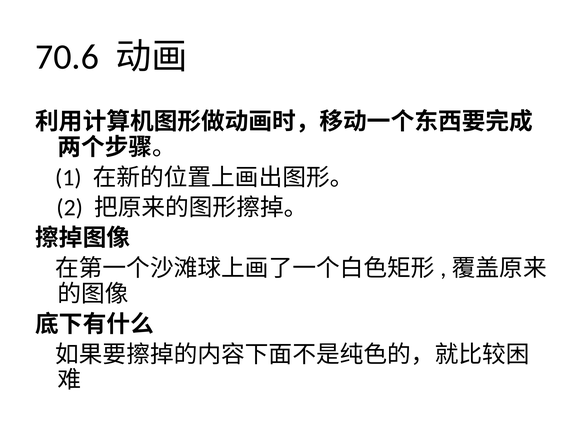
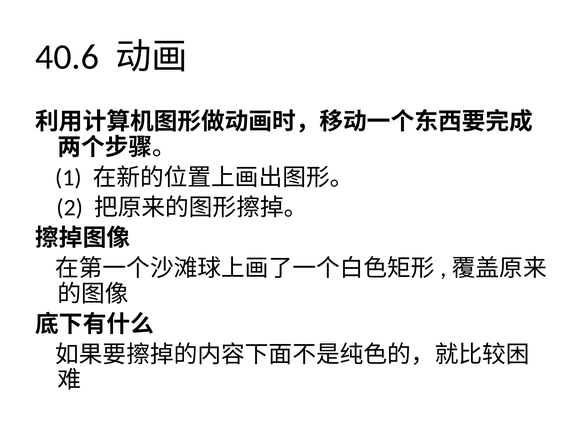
70.6: 70.6 -> 40.6
